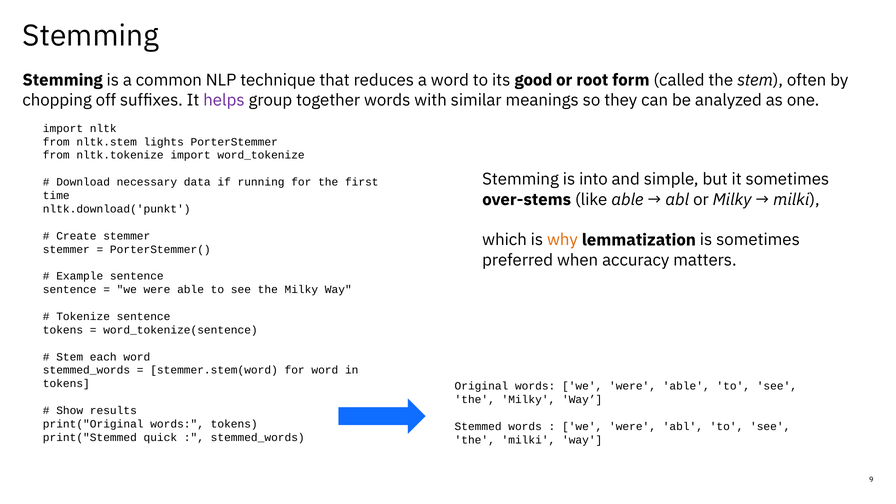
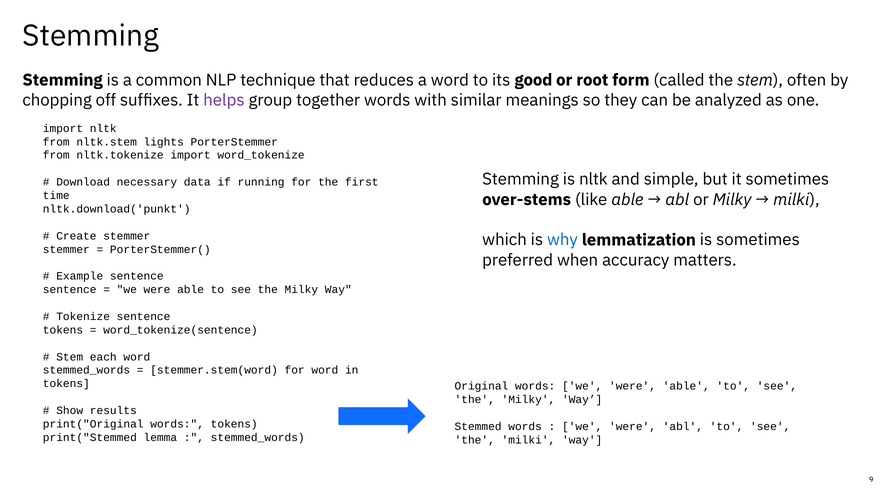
is into: into -> nltk
why colour: orange -> blue
quick: quick -> lemma
